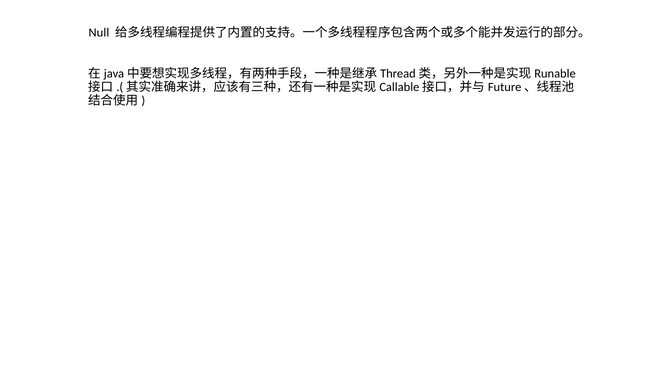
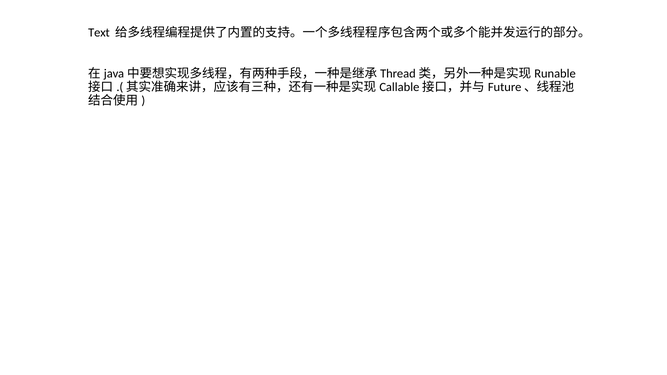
Null: Null -> Text
